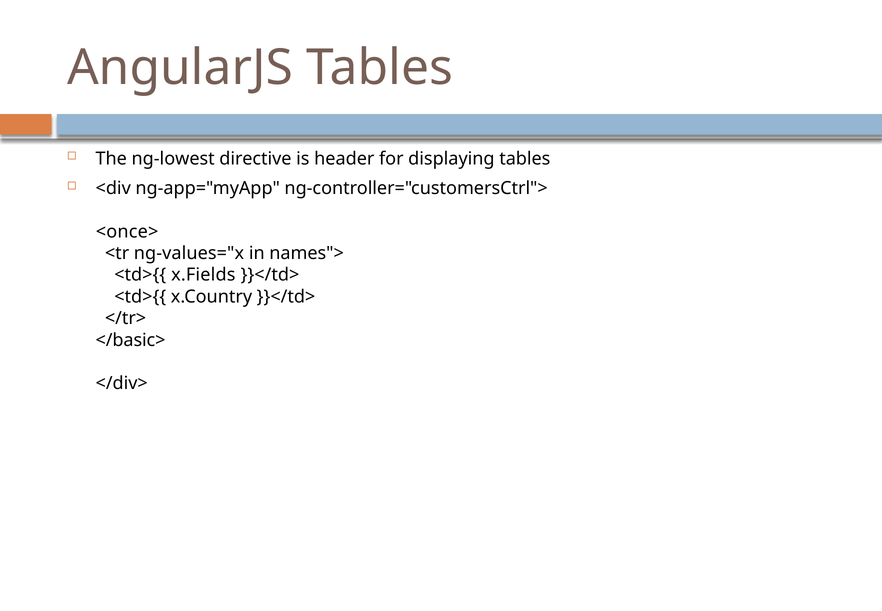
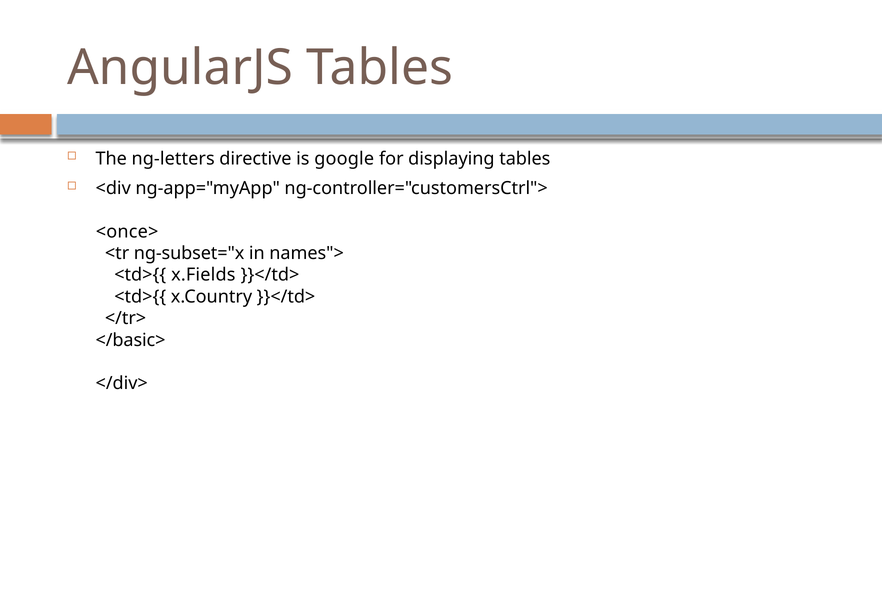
ng-lowest: ng-lowest -> ng-letters
header: header -> google
ng-values="x: ng-values="x -> ng-subset="x
